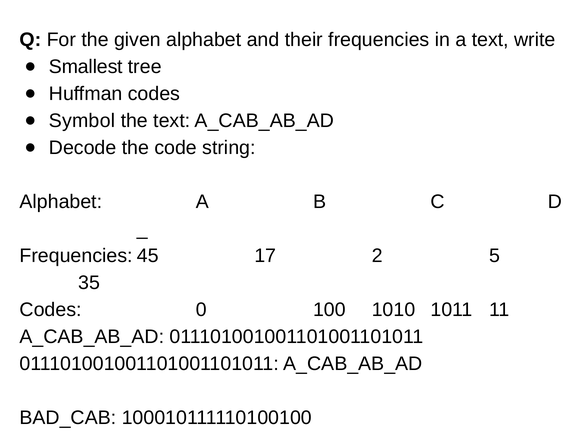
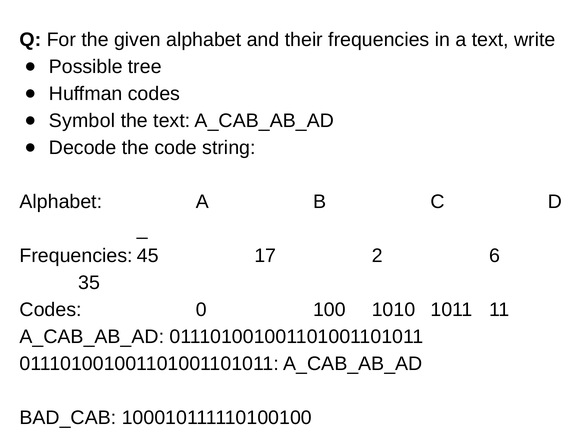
Smallest: Smallest -> Possible
5: 5 -> 6
